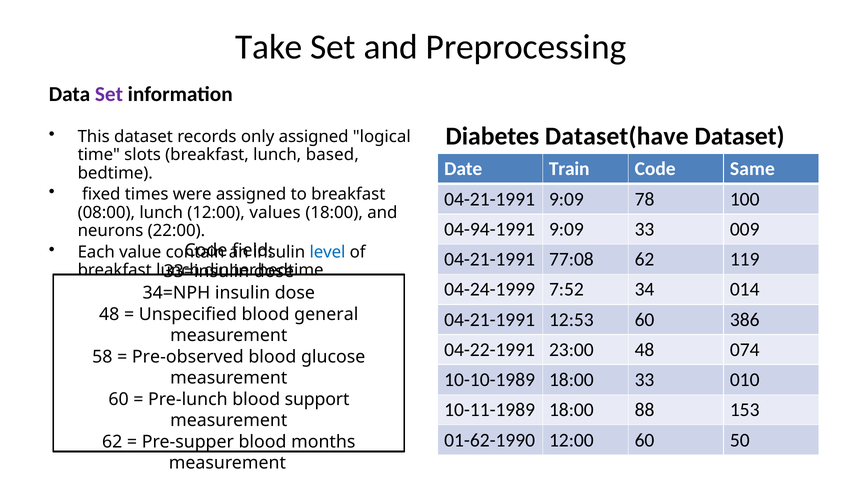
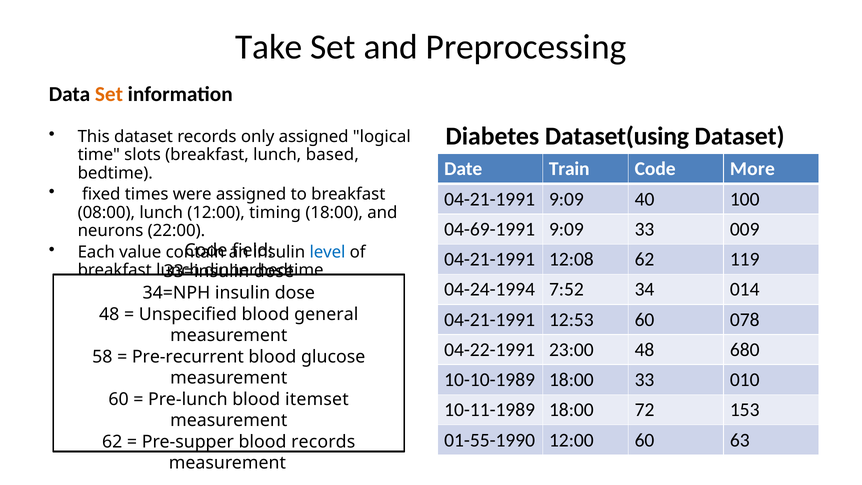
Set at (109, 94) colour: purple -> orange
Dataset(have: Dataset(have -> Dataset(using
Same: Same -> More
78: 78 -> 40
values: values -> timing
04-94-1991: 04-94-1991 -> 04-69-1991
77:08: 77:08 -> 12:08
04-24-1999: 04-24-1999 -> 04-24-1994
386: 386 -> 078
074: 074 -> 680
Pre-observed: Pre-observed -> Pre-recurrent
support: support -> itemset
88: 88 -> 72
01-62-1990: 01-62-1990 -> 01-55-1990
50: 50 -> 63
blood months: months -> records
